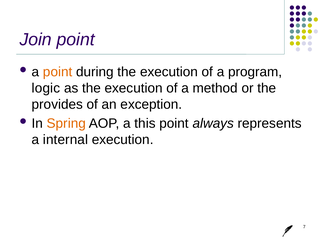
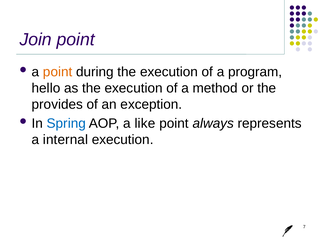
logic: logic -> hello
Spring colour: orange -> blue
this: this -> like
